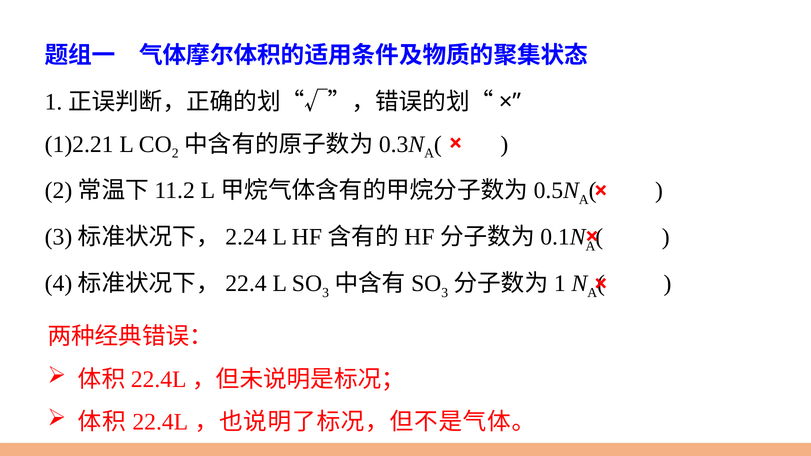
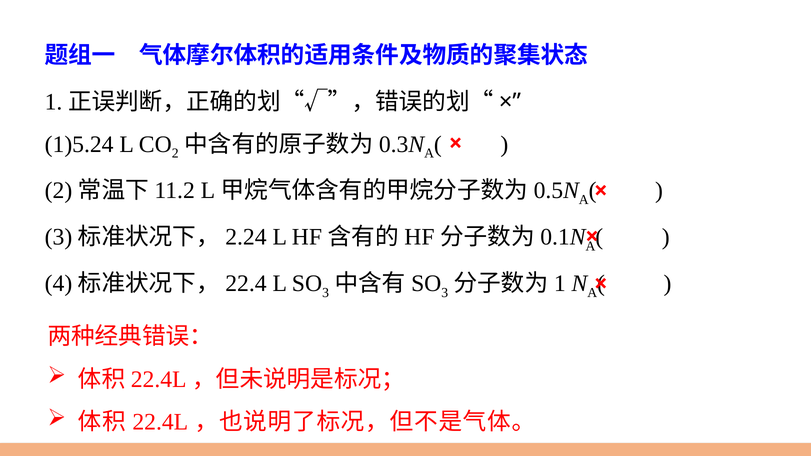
1)2.21: 1)2.21 -> 1)5.24
